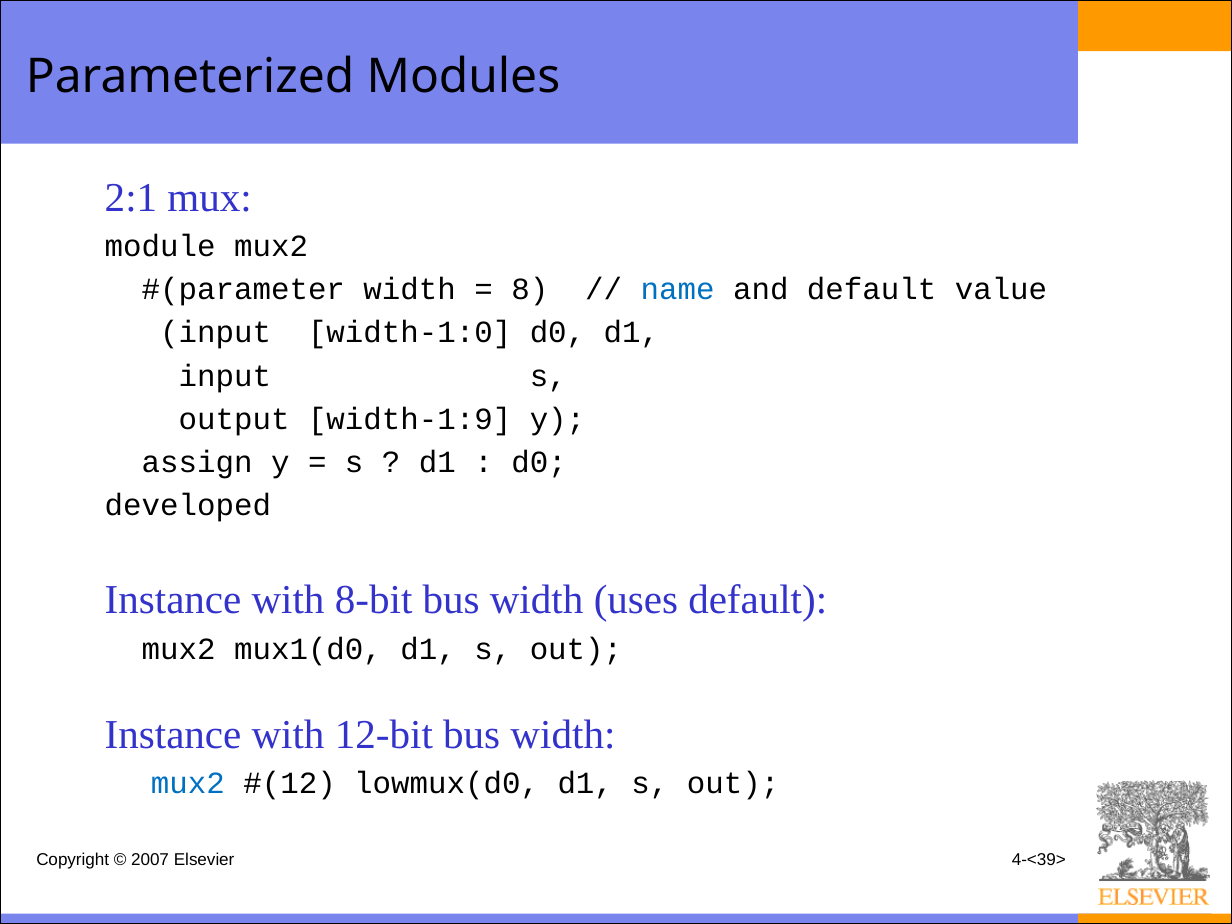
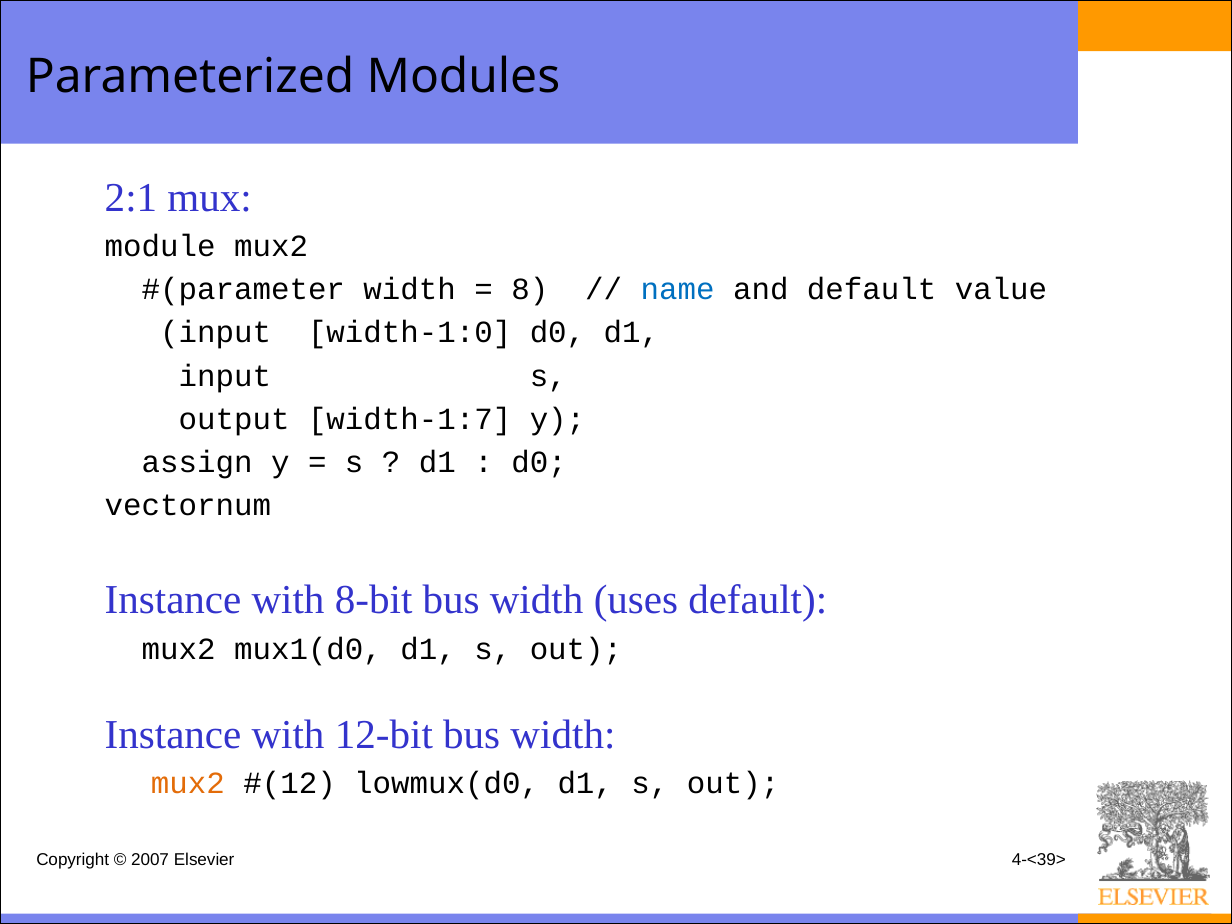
width-1:9: width-1:9 -> width-1:7
developed: developed -> vectornum
mux2 at (188, 783) colour: blue -> orange
